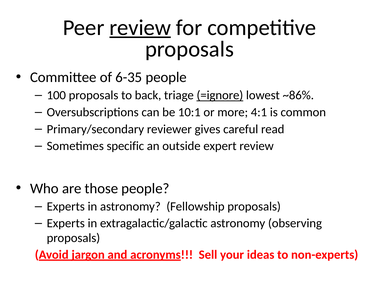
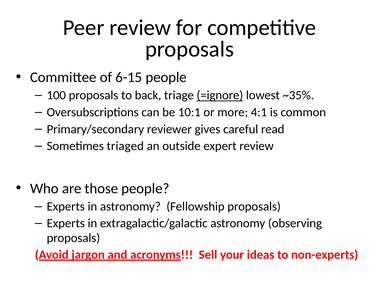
review at (140, 28) underline: present -> none
6-35: 6-35 -> 6-15
~86%: ~86% -> ~35%
specific: specific -> triaged
